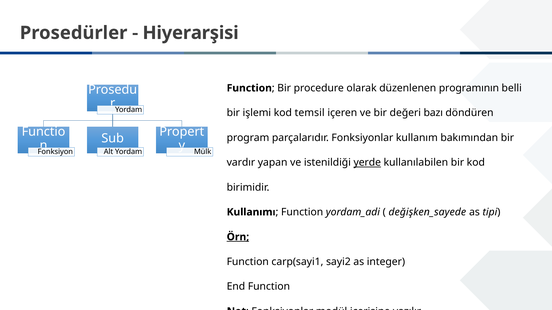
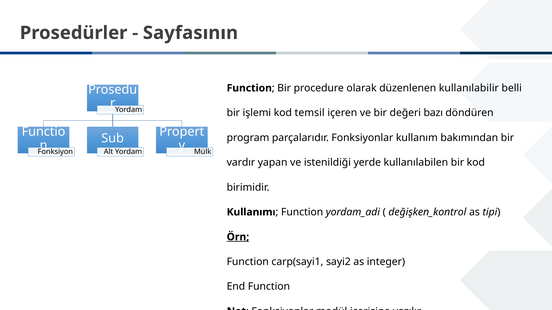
Hiyerarşisi: Hiyerarşisi -> Sayfasının
programının: programının -> kullanılabilir
yerde underline: present -> none
değişken_sayede: değişken_sayede -> değişken_kontrol
